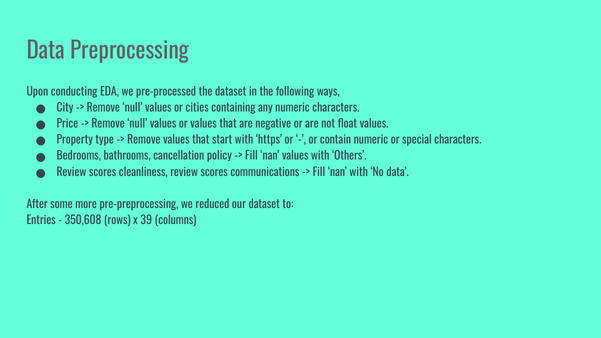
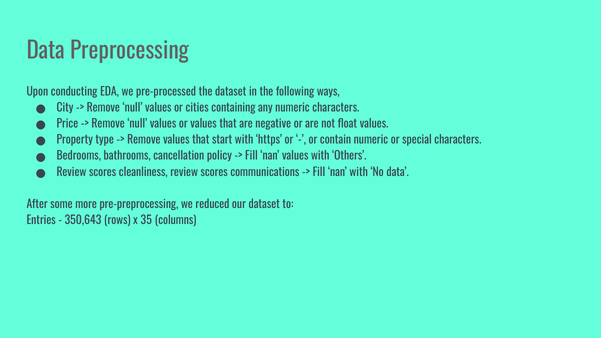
350,608: 350,608 -> 350,643
39: 39 -> 35
